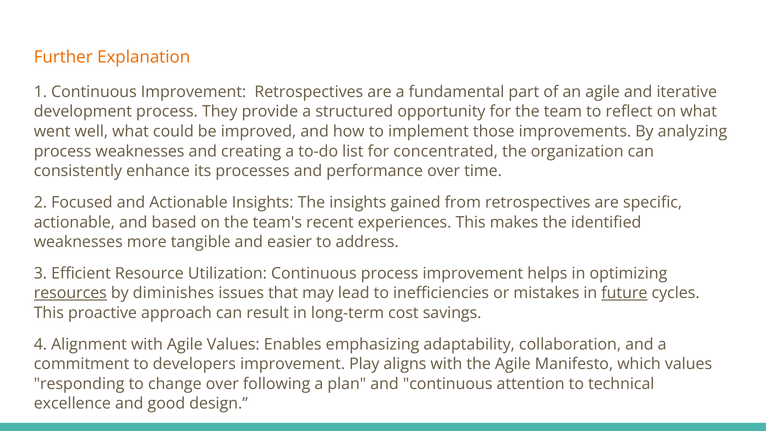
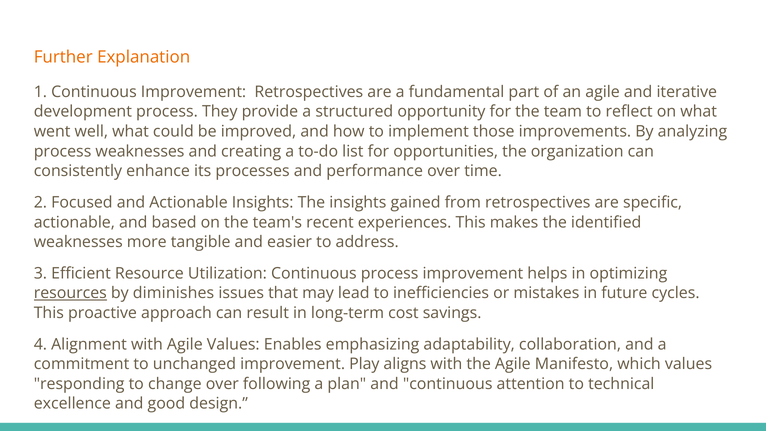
concentrated: concentrated -> opportunities
future underline: present -> none
developers: developers -> unchanged
